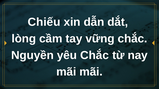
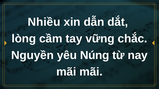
Chiếu: Chiếu -> Nhiều
yêu Chắc: Chắc -> Núng
